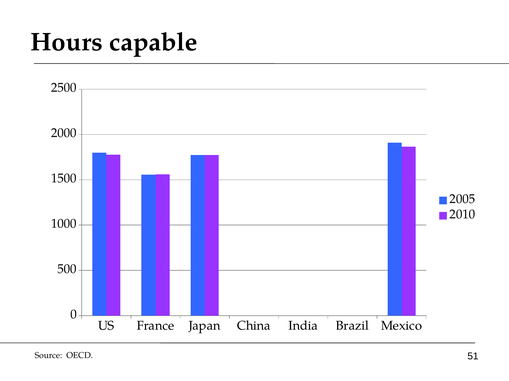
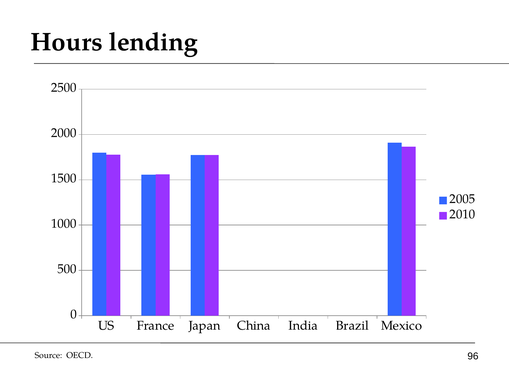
capable: capable -> lending
51: 51 -> 96
